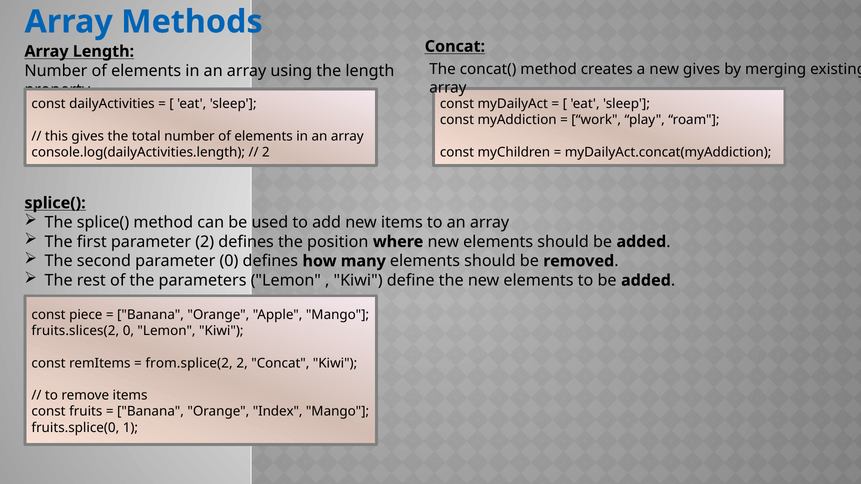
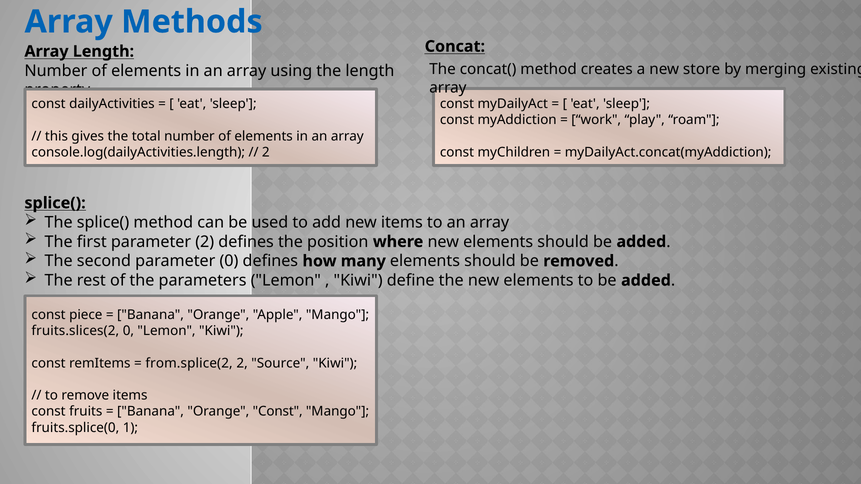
new gives: gives -> store
2 Concat: Concat -> Source
Orange Index: Index -> Const
